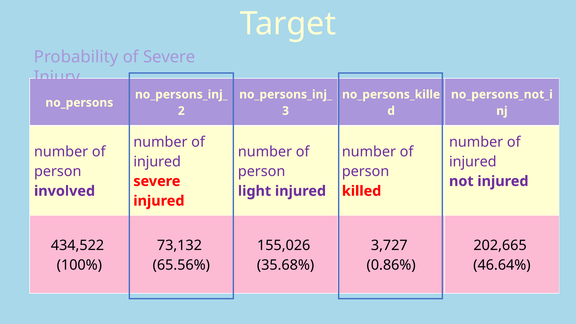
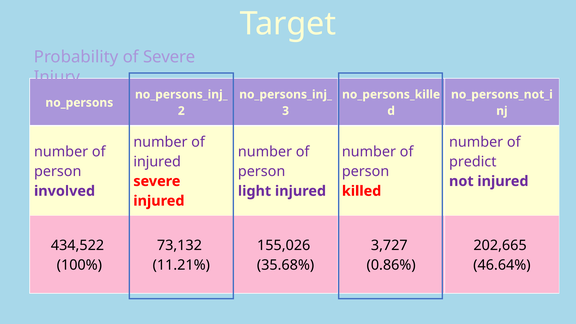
injured at (473, 162): injured -> predict
65.56%: 65.56% -> 11.21%
